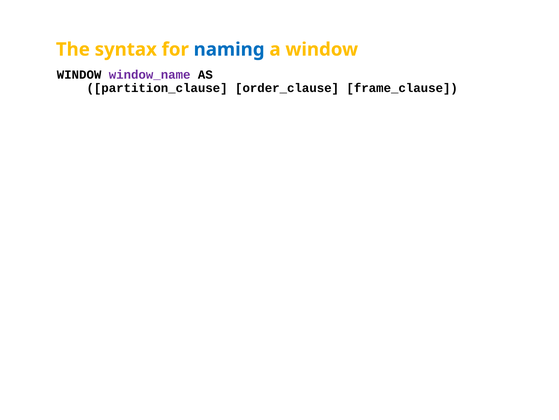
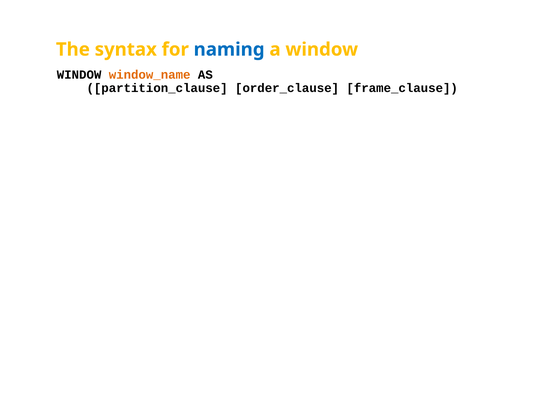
window_name colour: purple -> orange
